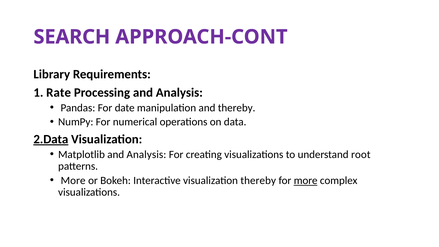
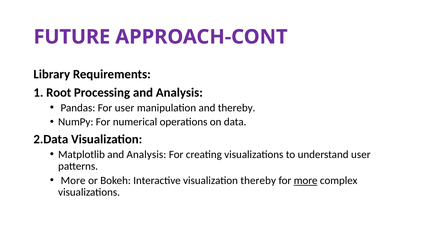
SEARCH: SEARCH -> FUTURE
Rate: Rate -> Root
For date: date -> user
2.Data underline: present -> none
understand root: root -> user
